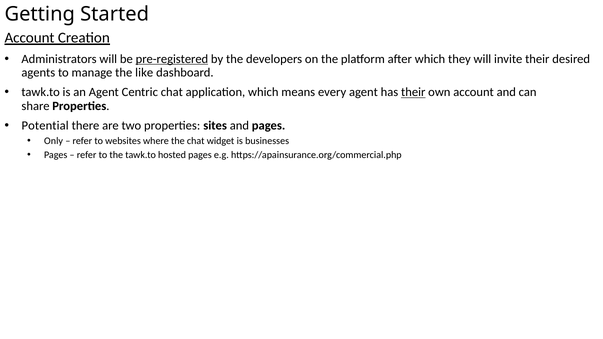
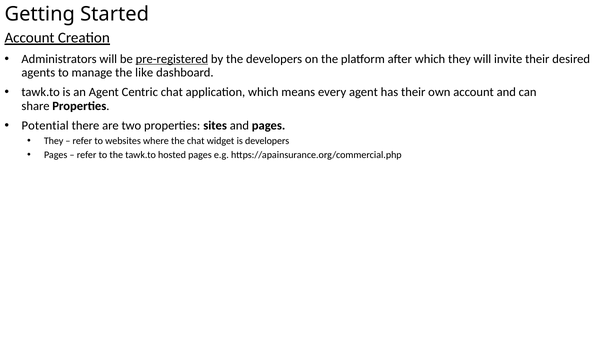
their at (413, 92) underline: present -> none
Only at (54, 141): Only -> They
is businesses: businesses -> developers
